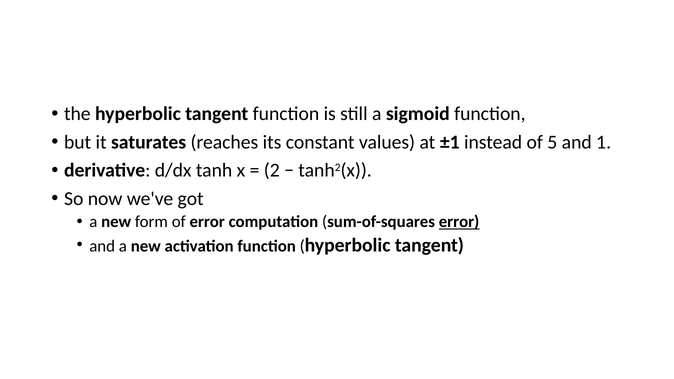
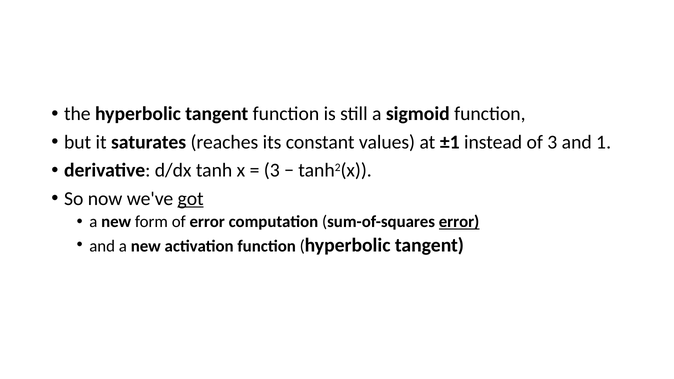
of 5: 5 -> 3
2 at (272, 170): 2 -> 3
got underline: none -> present
